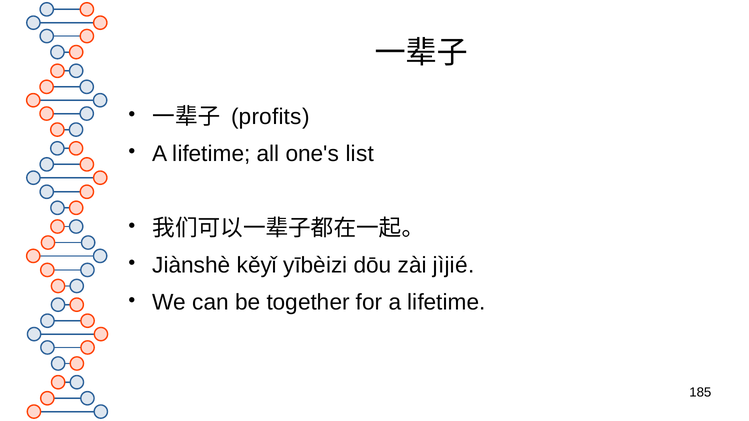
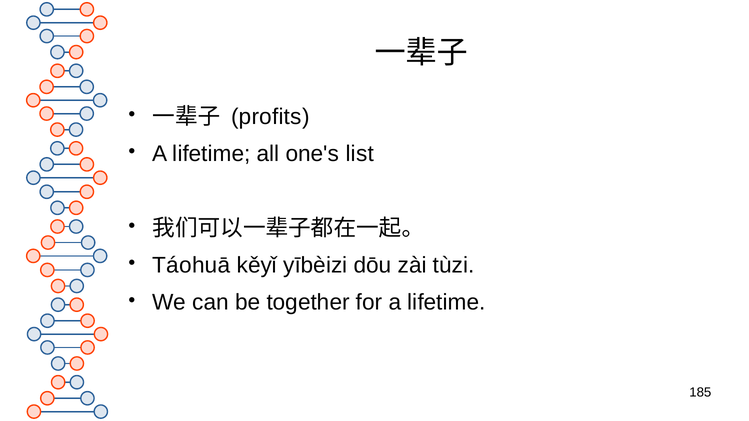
Jiànshè: Jiànshè -> Táohuā
jìjié: jìjié -> tùzi
